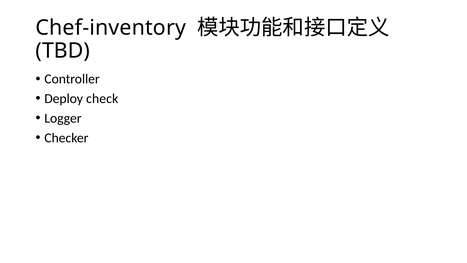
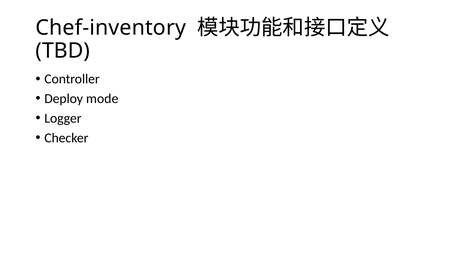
check: check -> mode
